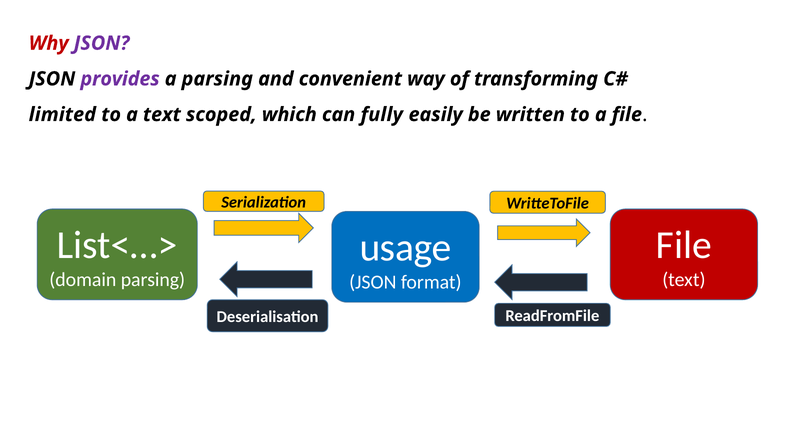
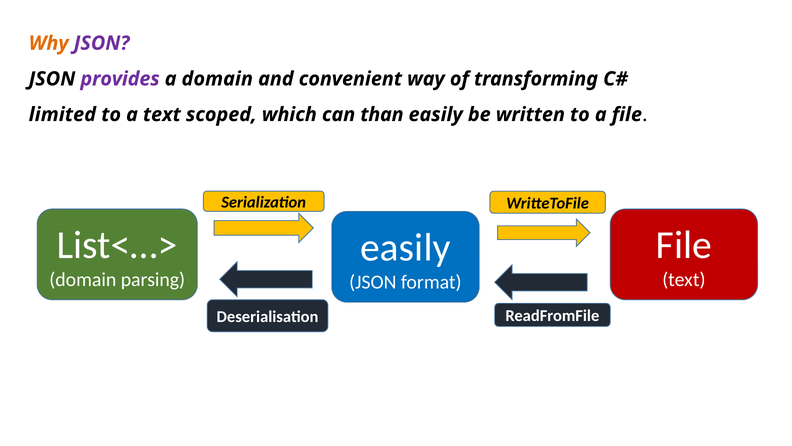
Why colour: red -> orange
a parsing: parsing -> domain
fully: fully -> than
usage at (406, 247): usage -> easily
